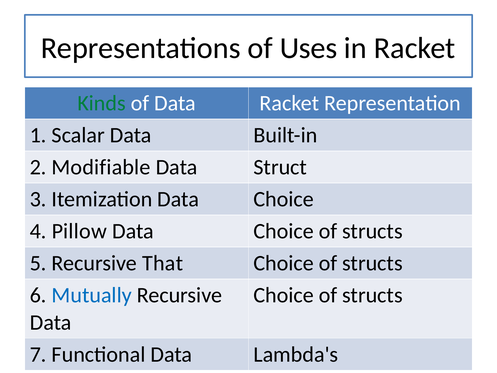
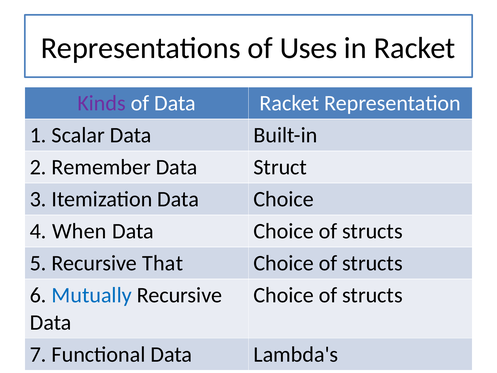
Kinds colour: green -> purple
Modifiable: Modifiable -> Remember
Pillow: Pillow -> When
